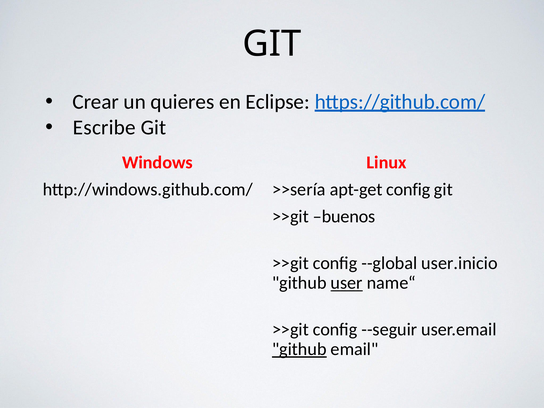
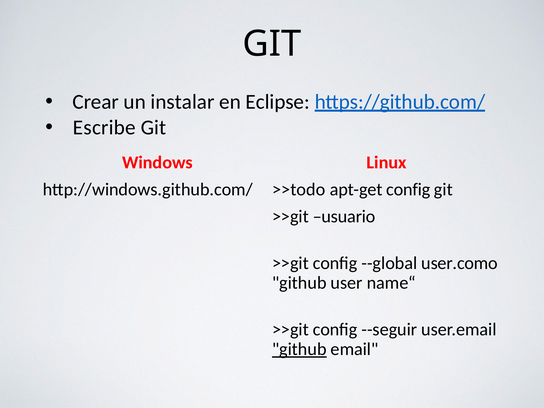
quieres: quieres -> instalar
>>sería: >>sería -> >>todo
buenos: buenos -> usuario
user.inicio: user.inicio -> user.como
user underline: present -> none
